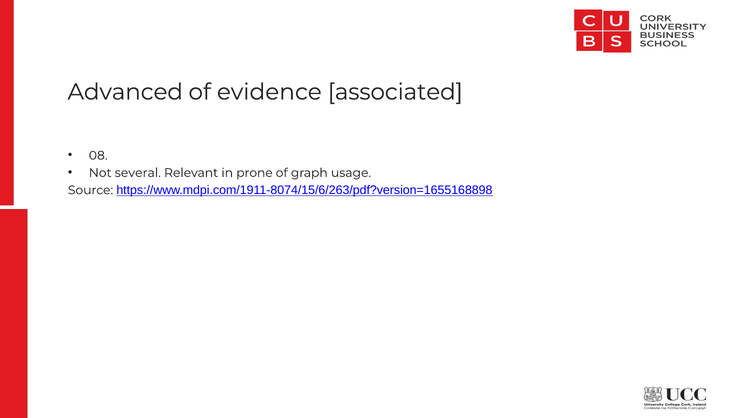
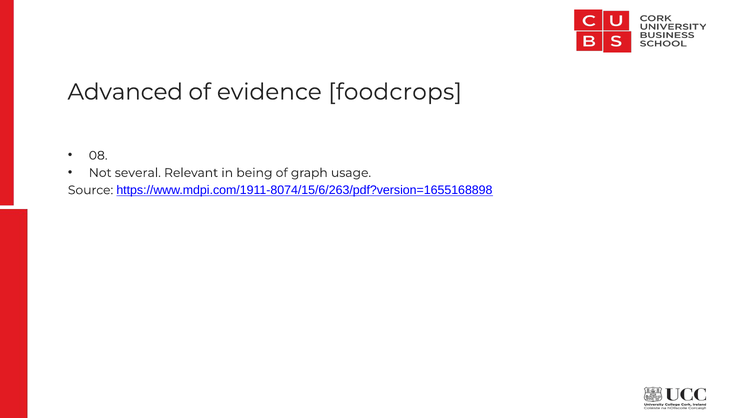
associated: associated -> foodcrops
prone: prone -> being
